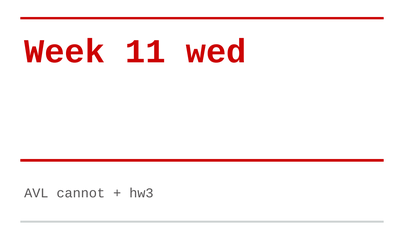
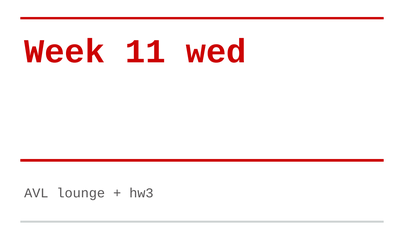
cannot: cannot -> lounge
